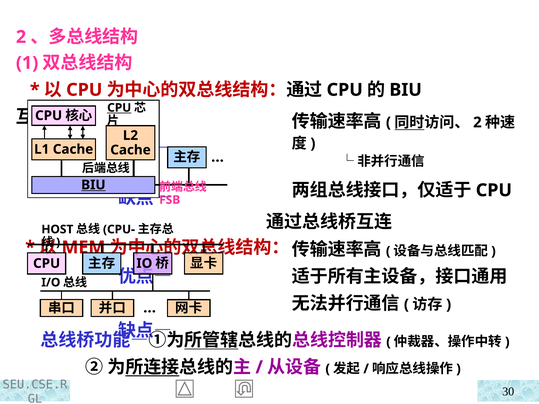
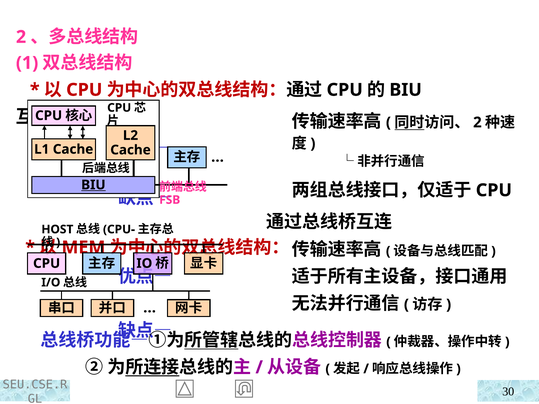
CPU at (119, 108) underline: present -> none
